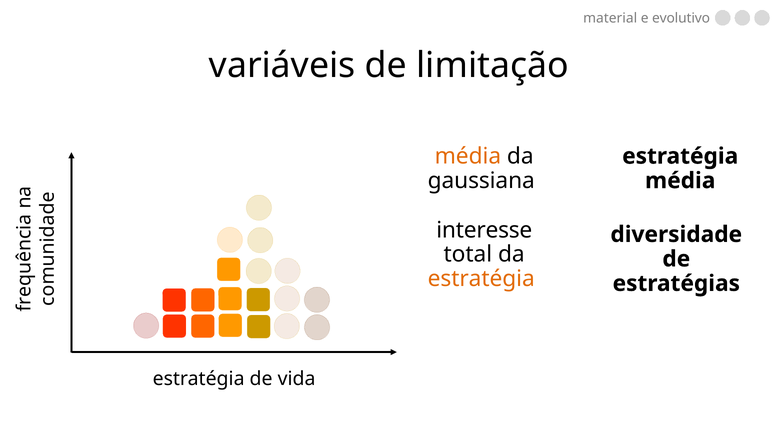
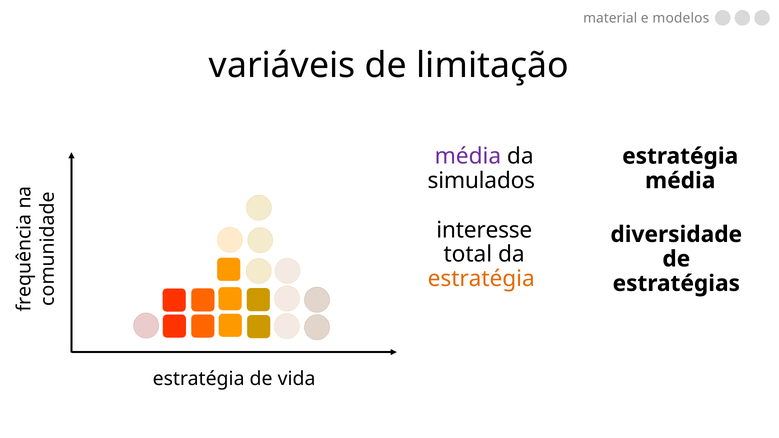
evolutivo: evolutivo -> modelos
média at (468, 156) colour: orange -> purple
gaussiana: gaussiana -> simulados
